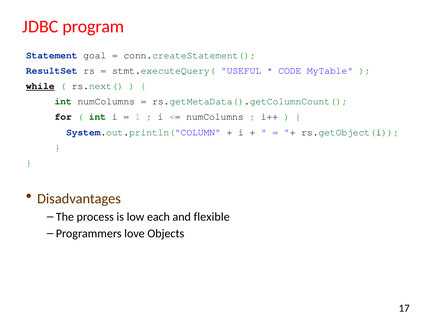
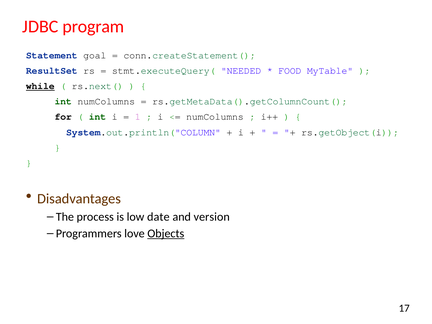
USEFUL: USEFUL -> NEEDED
CODE: CODE -> FOOD
each: each -> date
flexible: flexible -> version
Objects underline: none -> present
